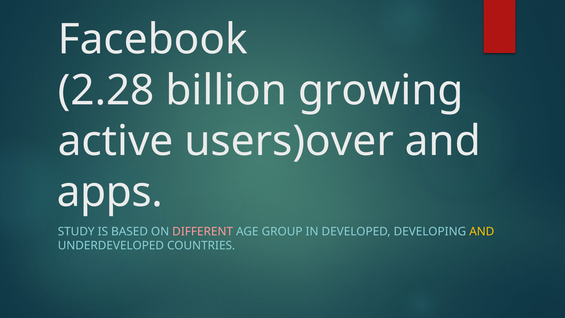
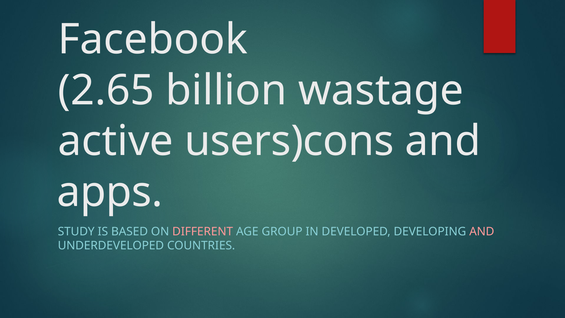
2.28: 2.28 -> 2.65
growing: growing -> wastage
users)over: users)over -> users)cons
AND at (482, 231) colour: yellow -> pink
